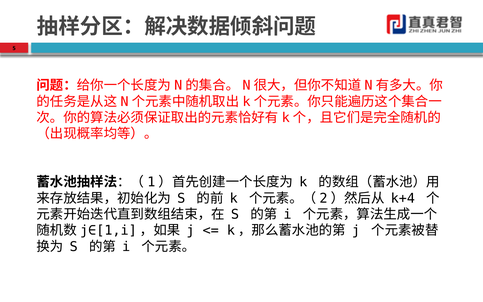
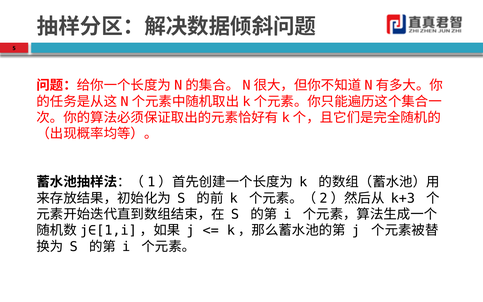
k+4: k+4 -> k+3
